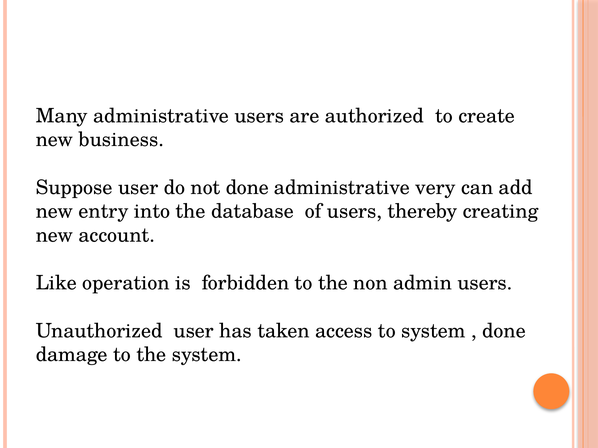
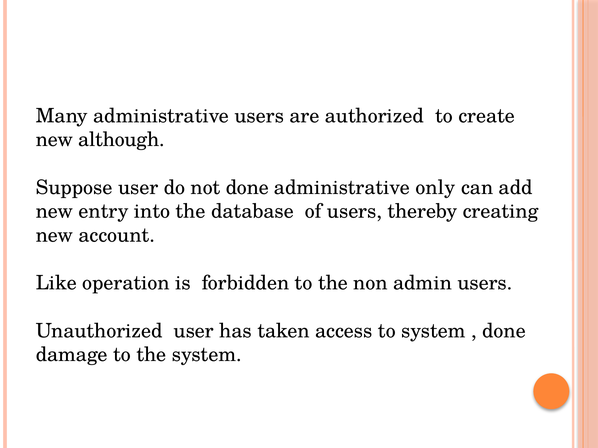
business: business -> although
very: very -> only
